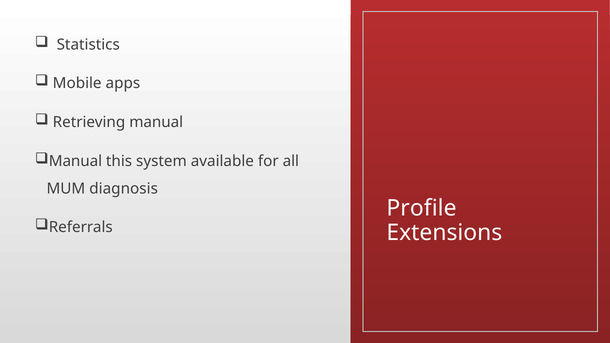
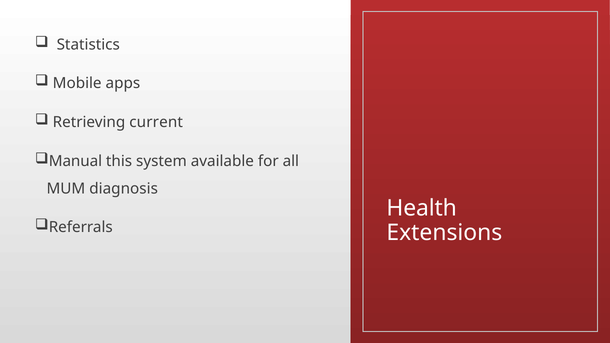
Retrieving manual: manual -> current
Profile: Profile -> Health
